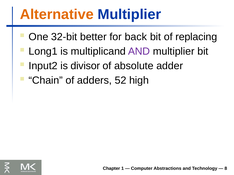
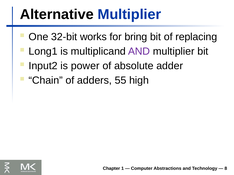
Alternative colour: orange -> black
better: better -> works
back: back -> bring
divisor: divisor -> power
52: 52 -> 55
